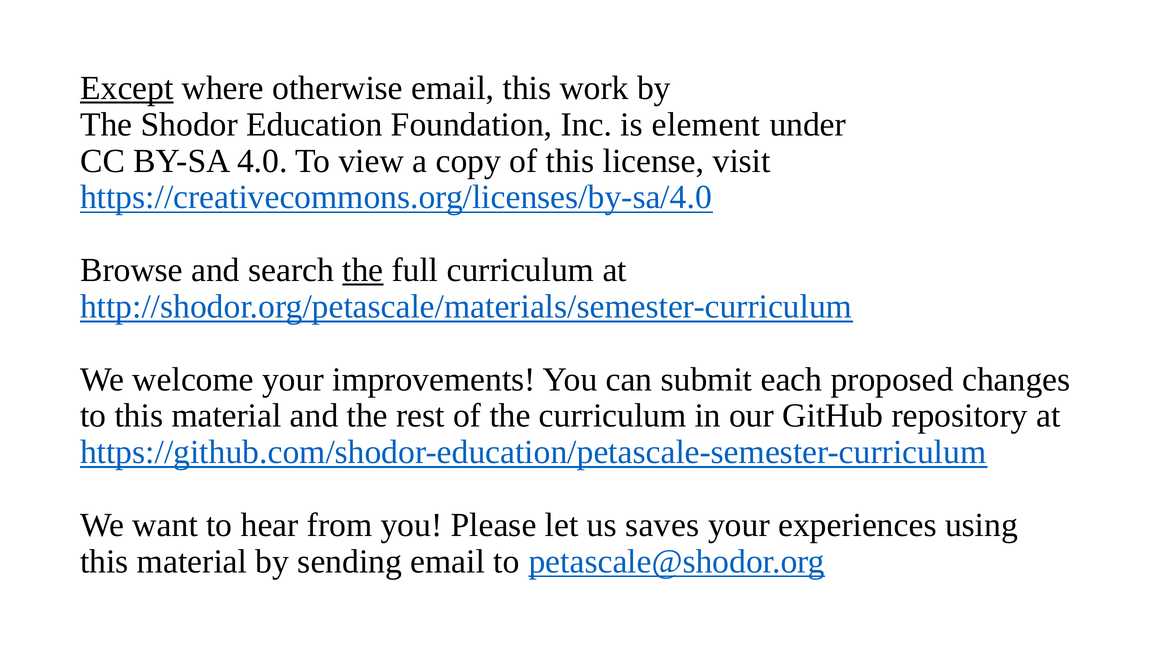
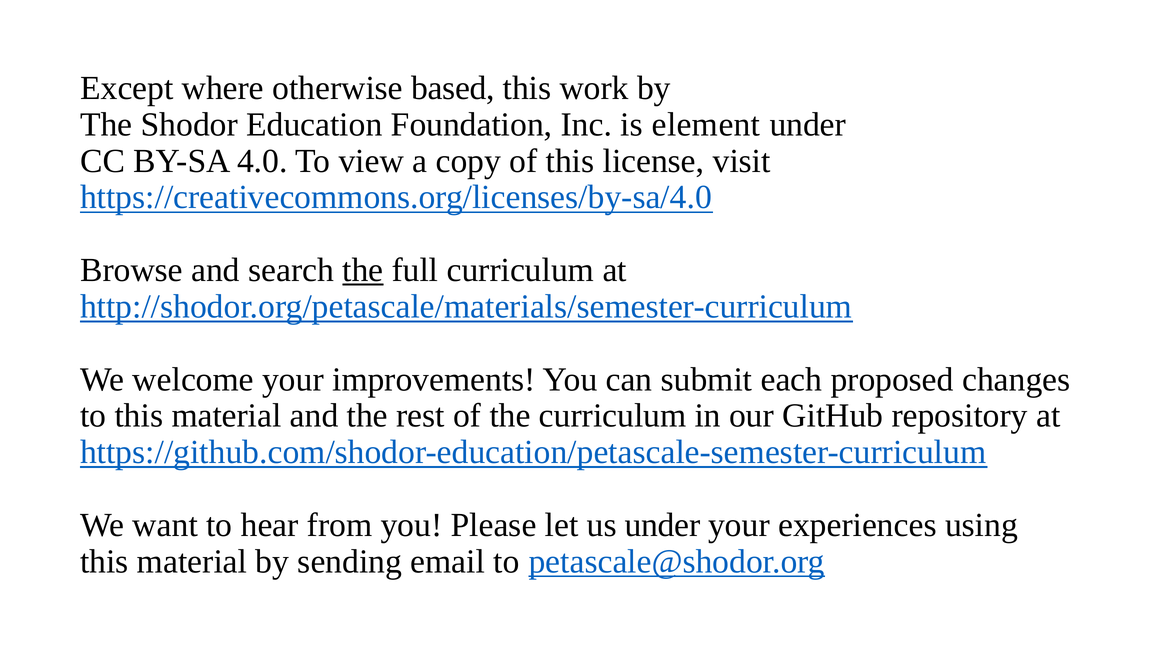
Except underline: present -> none
otherwise email: email -> based
us saves: saves -> under
